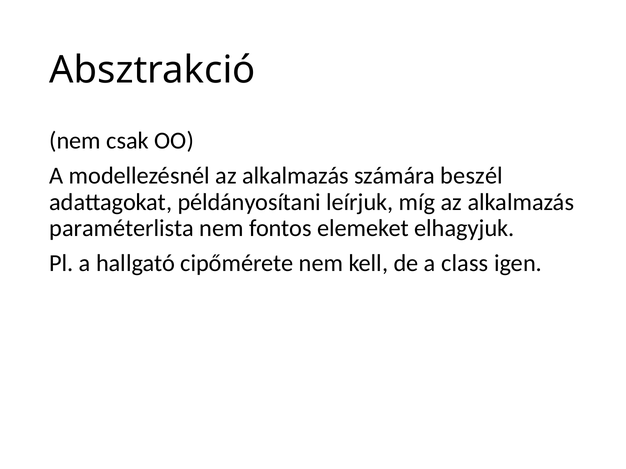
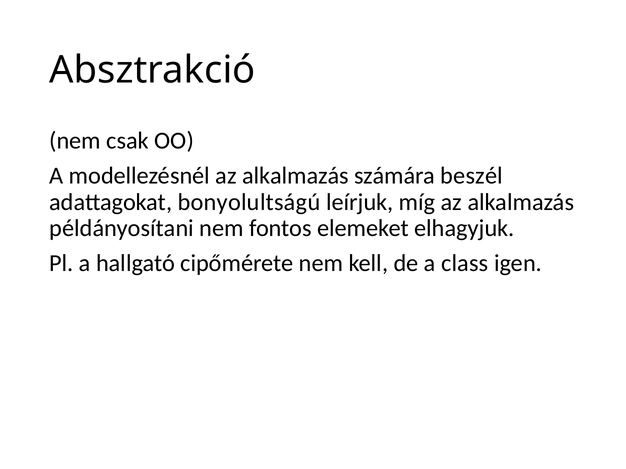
példányosítani: példányosítani -> bonyolultságú
paraméterlista: paraméterlista -> példányosítani
